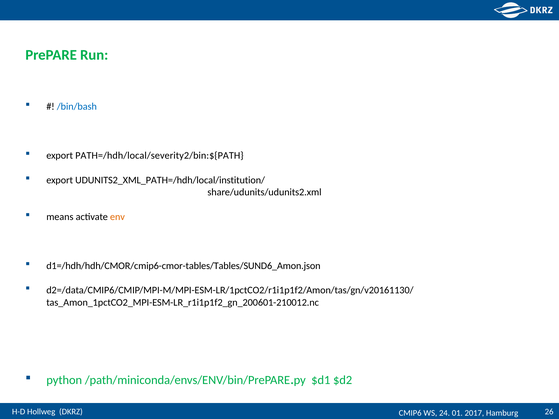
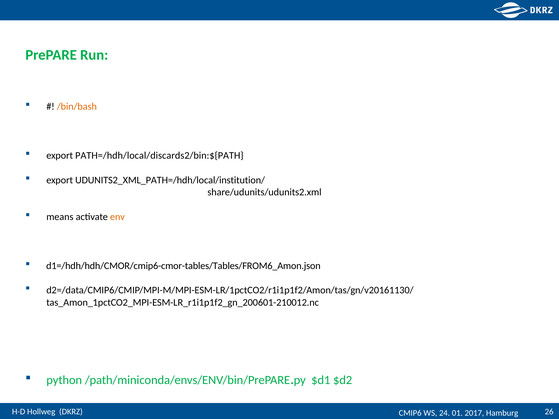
/bin/bash colour: blue -> orange
PATH=/hdh/local/severity2/bin:${PATH: PATH=/hdh/local/severity2/bin:${PATH -> PATH=/hdh/local/discards2/bin:${PATH
d1=/hdh/hdh/CMOR/cmip6-cmor-tables/Tables/SUND6_Amon.json: d1=/hdh/hdh/CMOR/cmip6-cmor-tables/Tables/SUND6_Amon.json -> d1=/hdh/hdh/CMOR/cmip6-cmor-tables/Tables/FROM6_Amon.json
